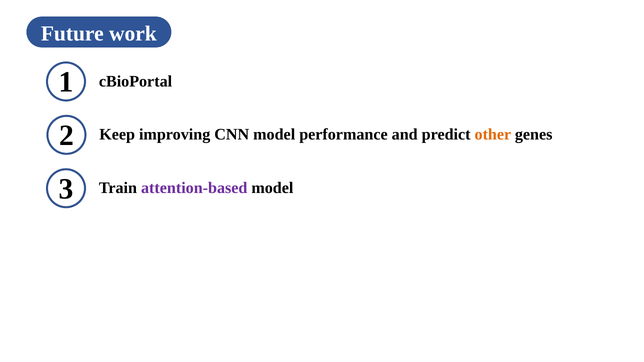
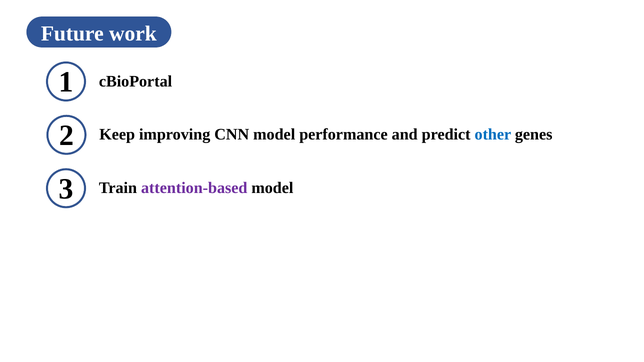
other colour: orange -> blue
